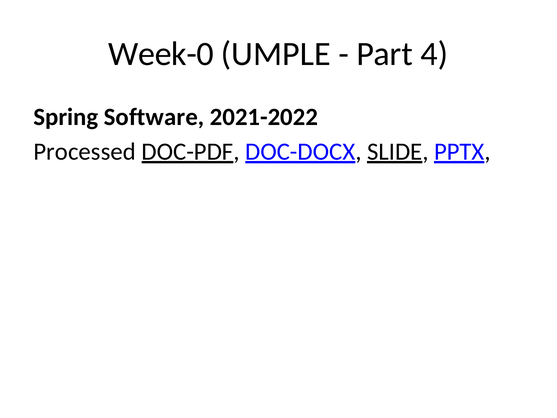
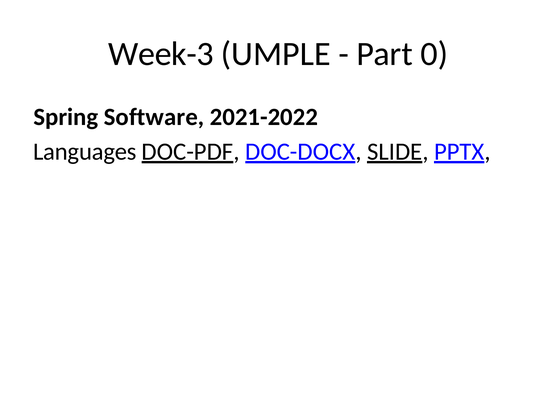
Week-0: Week-0 -> Week-3
4: 4 -> 0
Processed: Processed -> Languages
